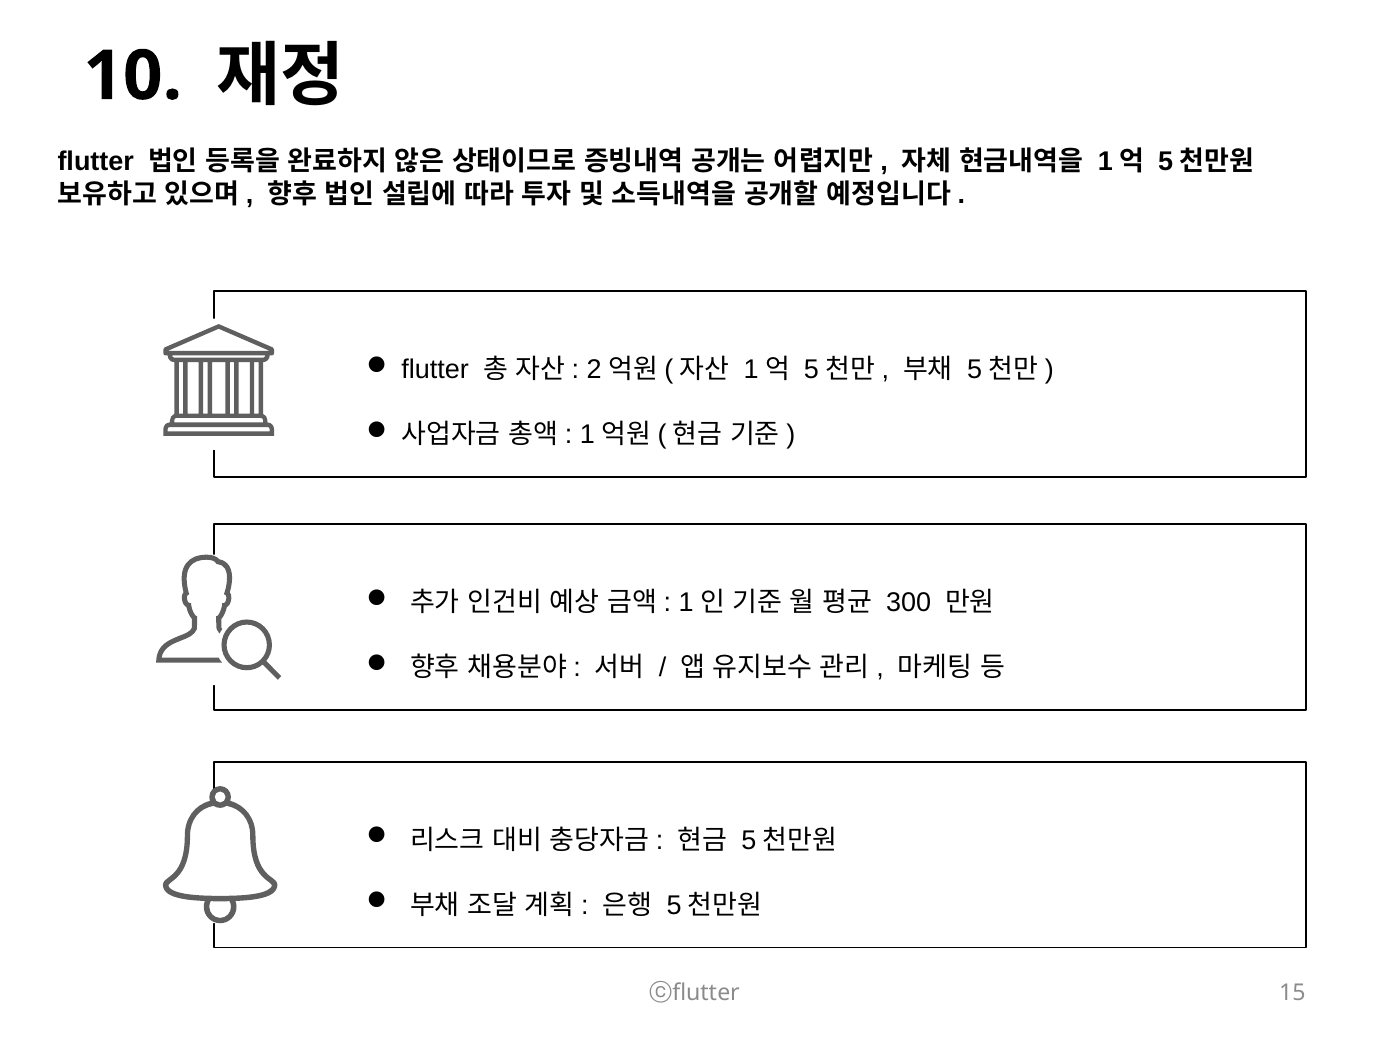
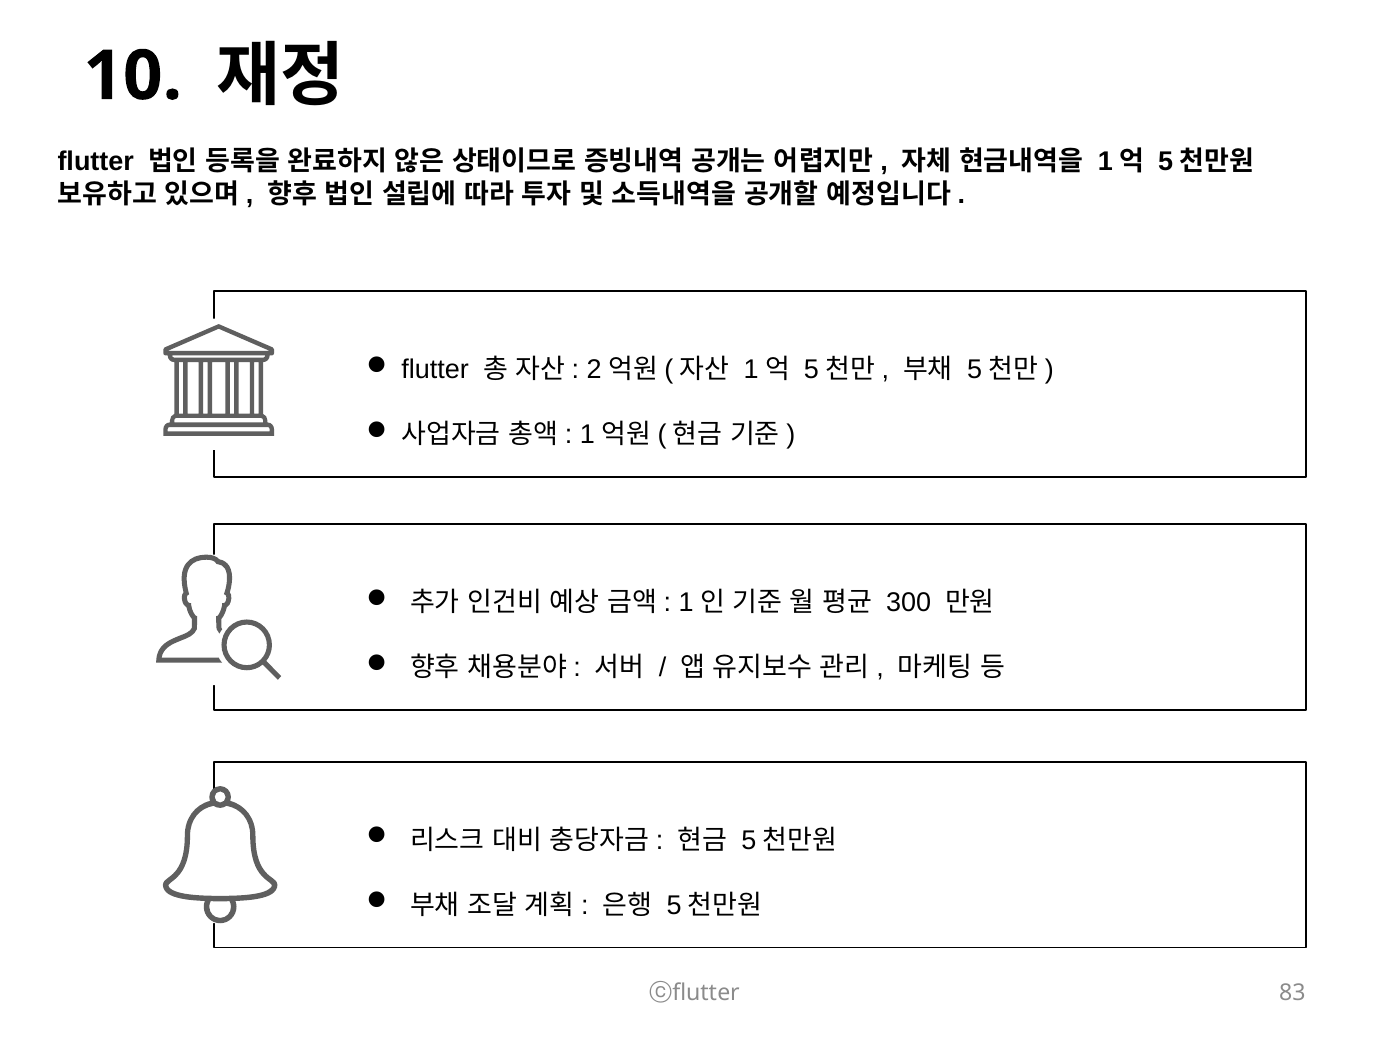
15: 15 -> 83
